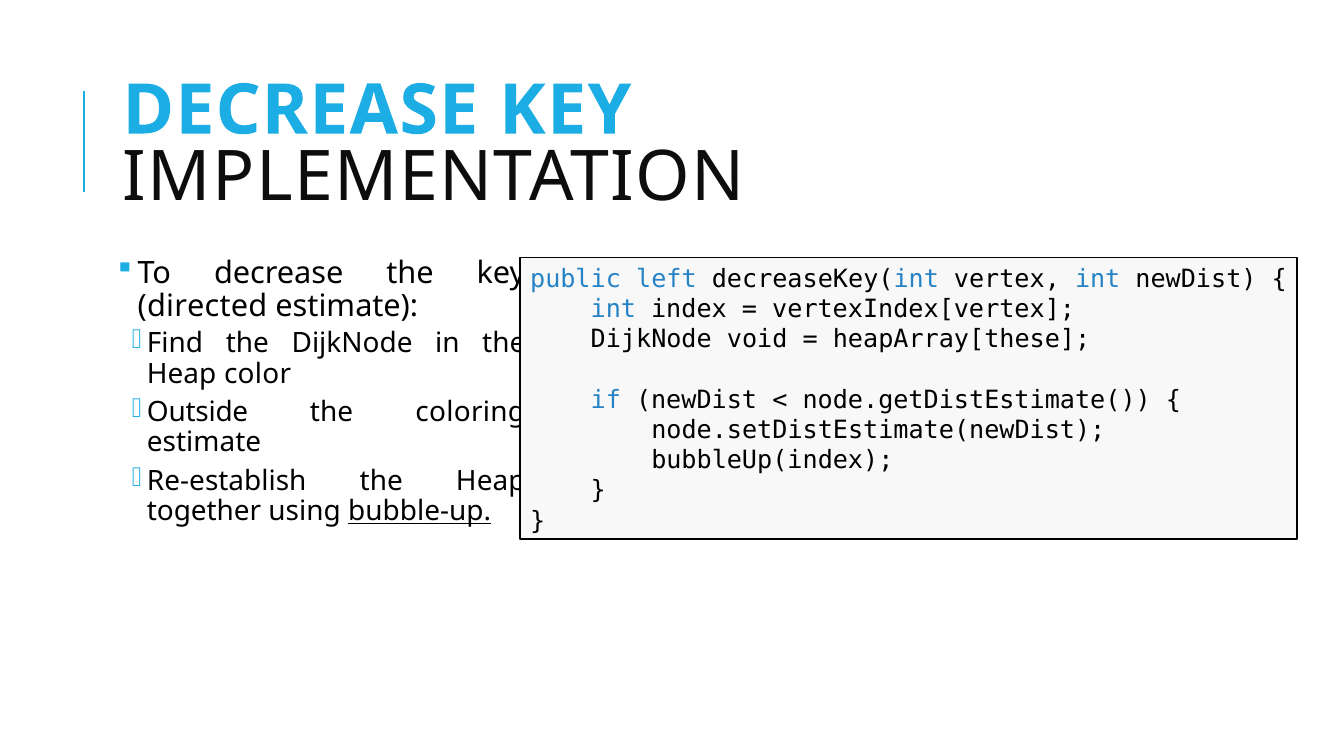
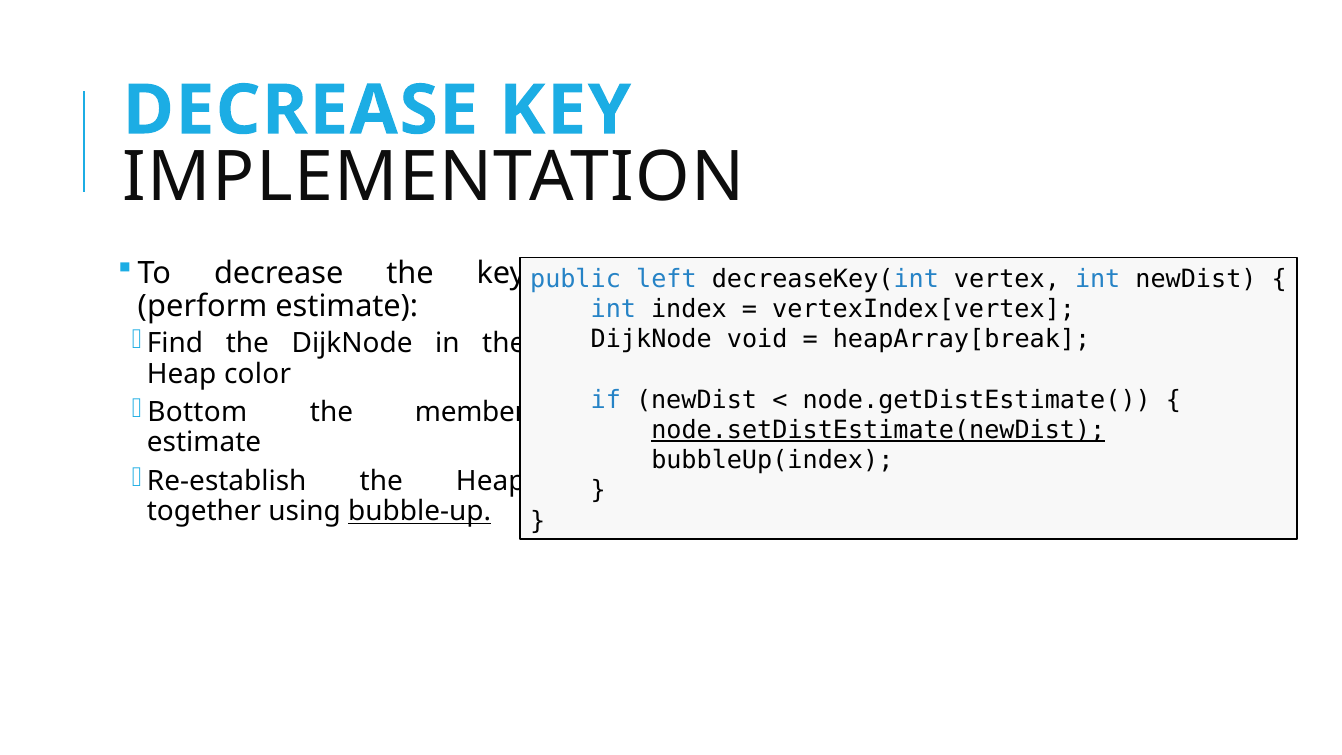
directed: directed -> perform
heapArray[these: heapArray[these -> heapArray[break
Outside: Outside -> Bottom
coloring: coloring -> member
node.setDistEstimate(newDist underline: none -> present
